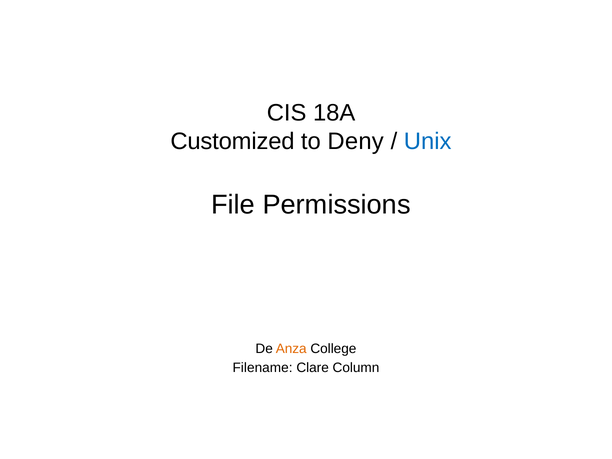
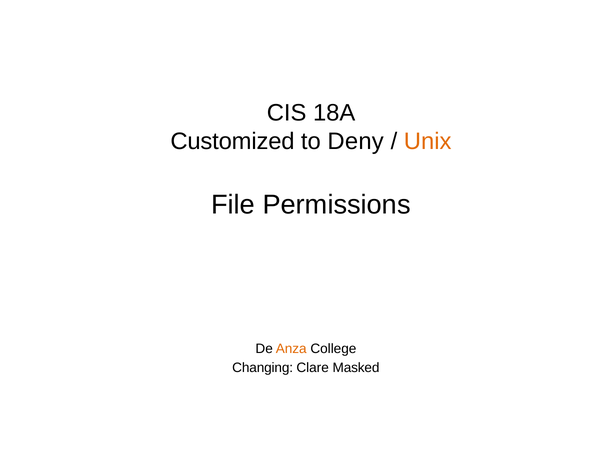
Unix colour: blue -> orange
Filename: Filename -> Changing
Column: Column -> Masked
